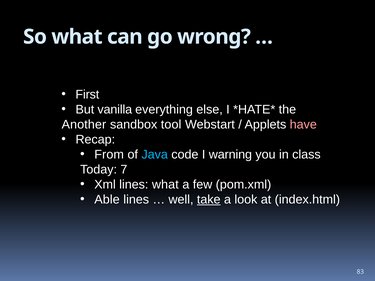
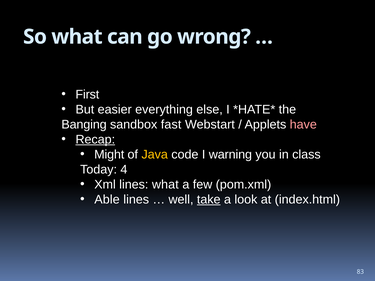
vanilla: vanilla -> easier
Another: Another -> Banging
tool: tool -> fast
Recap underline: none -> present
From: From -> Might
Java colour: light blue -> yellow
7: 7 -> 4
